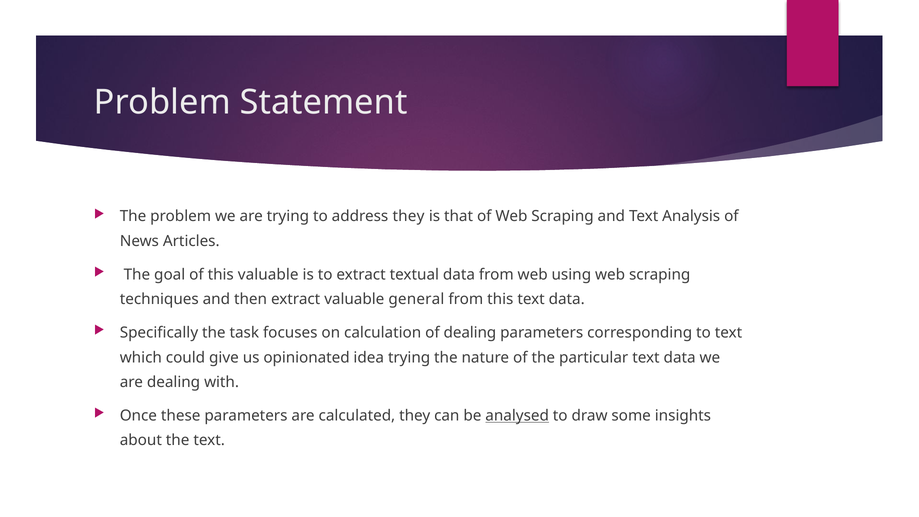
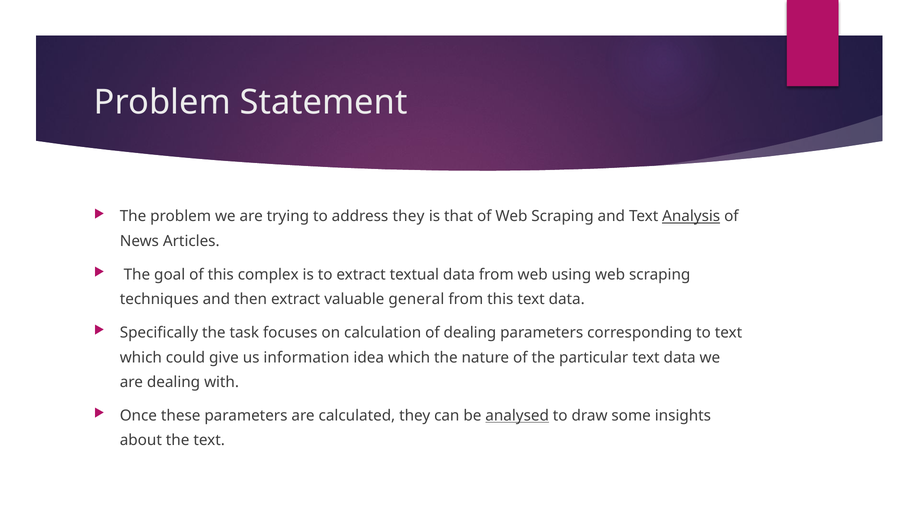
Analysis underline: none -> present
this valuable: valuable -> complex
opinionated: opinionated -> information
idea trying: trying -> which
